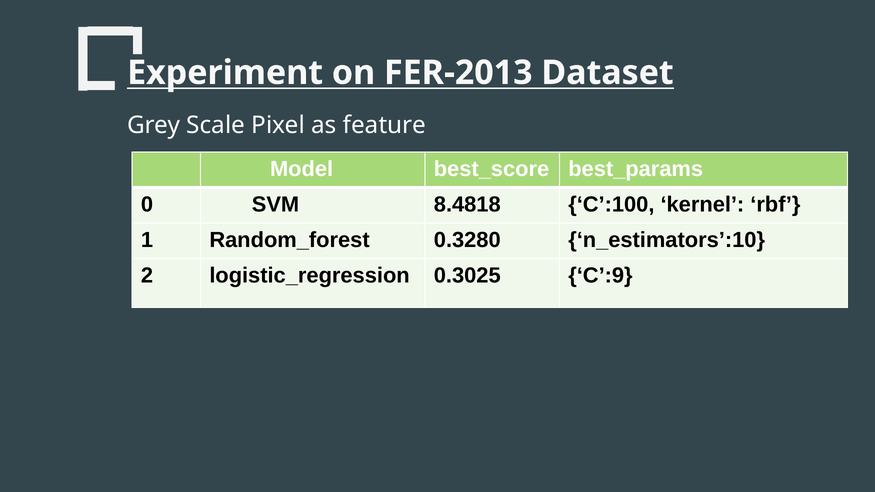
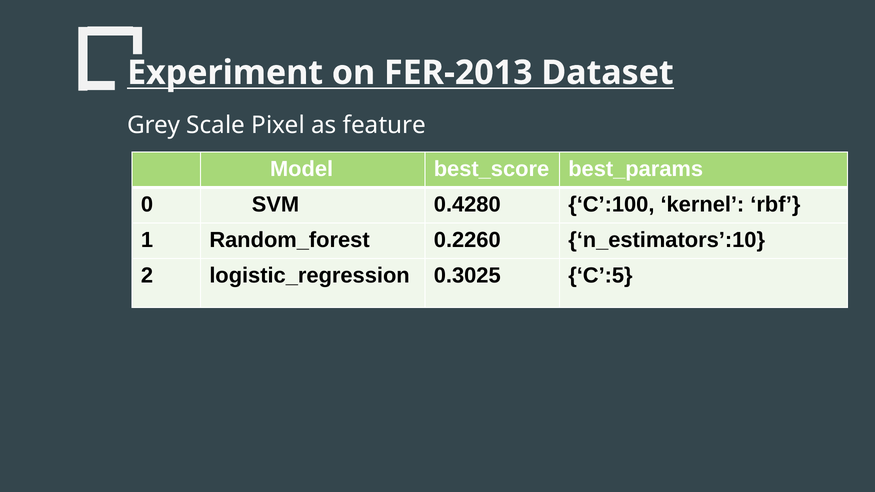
8.4818: 8.4818 -> 0.4280
0.3280: 0.3280 -> 0.2260
C’:9: C’:9 -> C’:5
